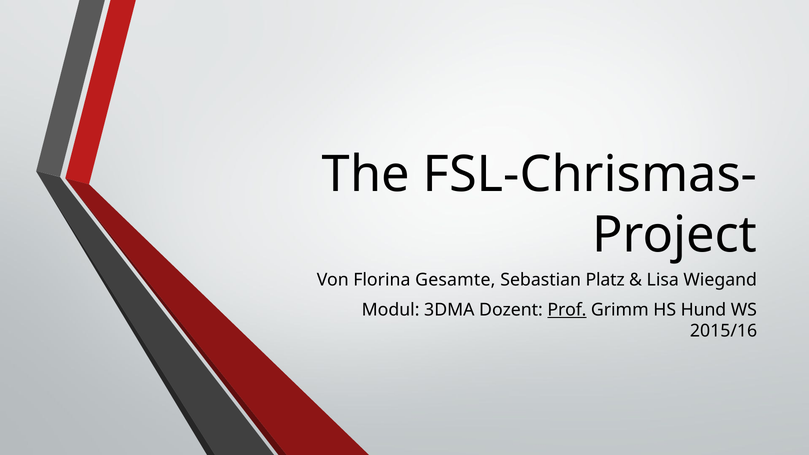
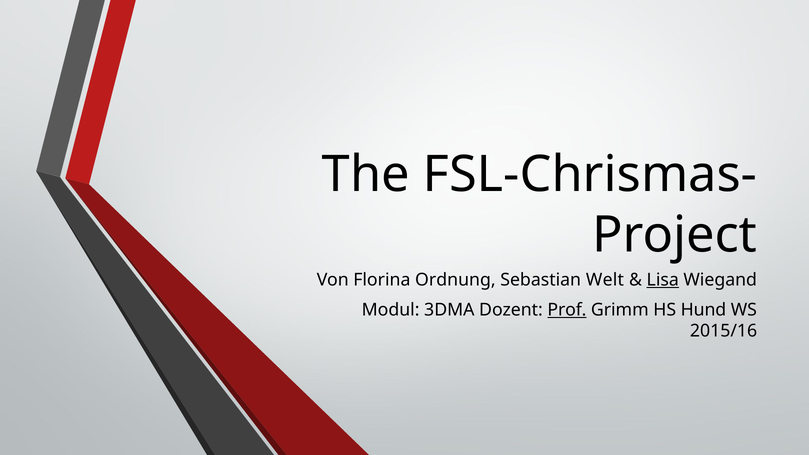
Gesamte: Gesamte -> Ordnung
Platz: Platz -> Welt
Lisa underline: none -> present
